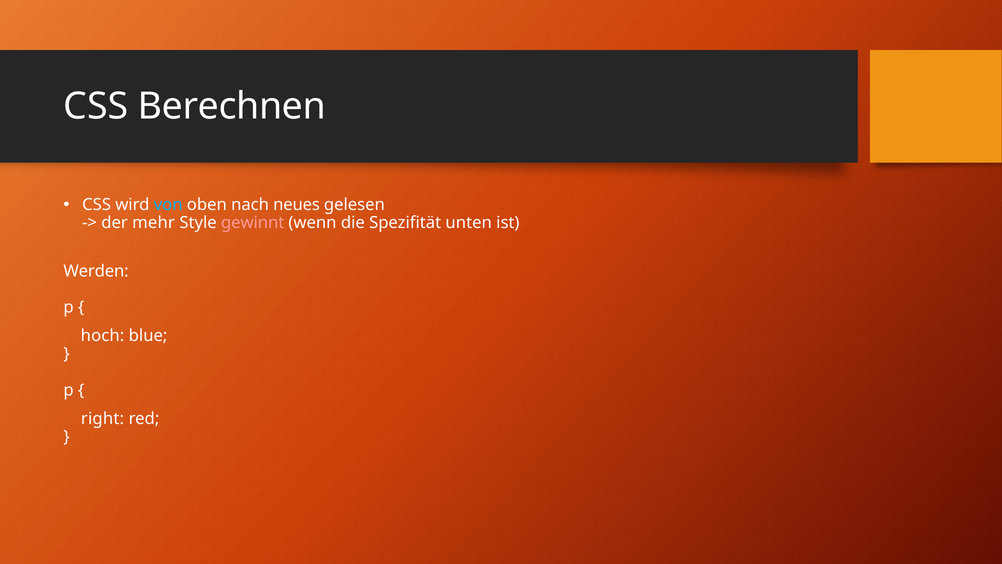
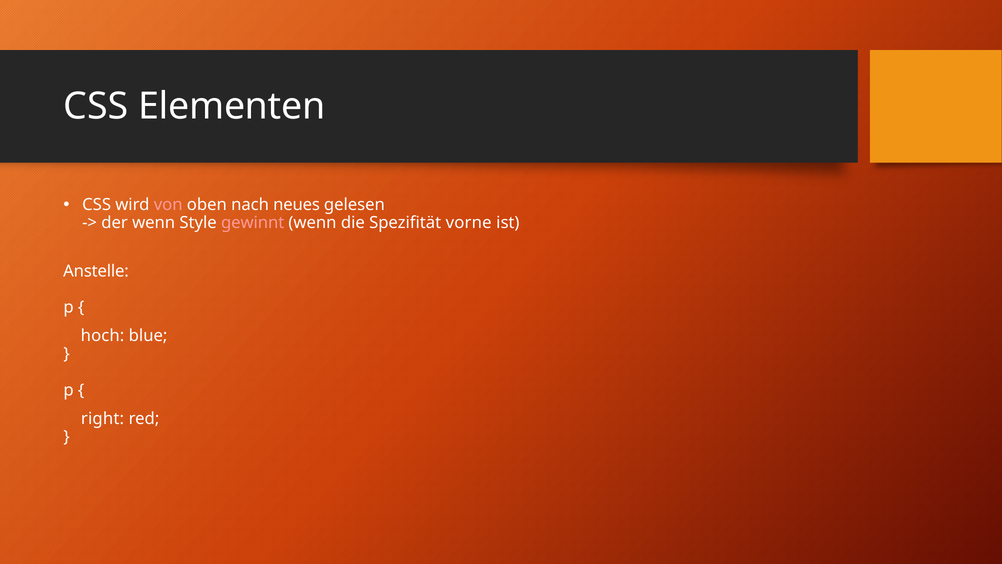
Berechnen: Berechnen -> Elementen
von colour: light blue -> pink
der mehr: mehr -> wenn
unten: unten -> vorne
Werden: Werden -> Anstelle
